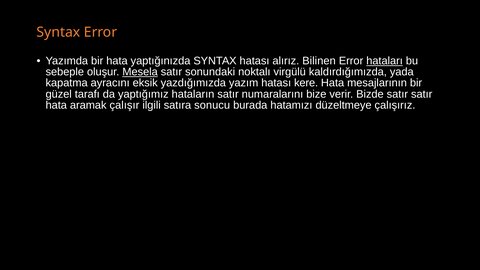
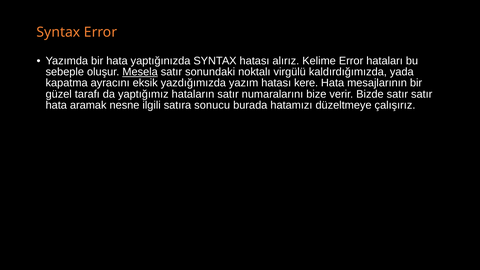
Bilinen: Bilinen -> Kelime
hataları underline: present -> none
çalışır: çalışır -> nesne
